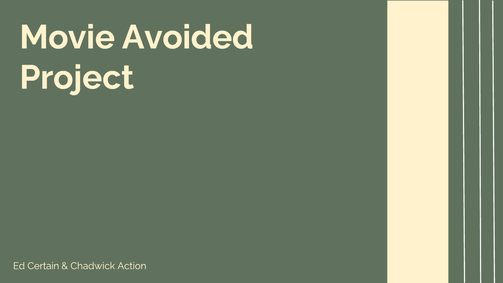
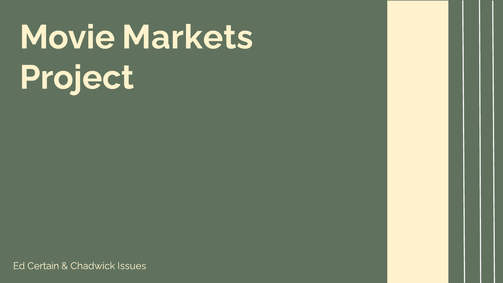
Avoided: Avoided -> Markets
Action: Action -> Issues
